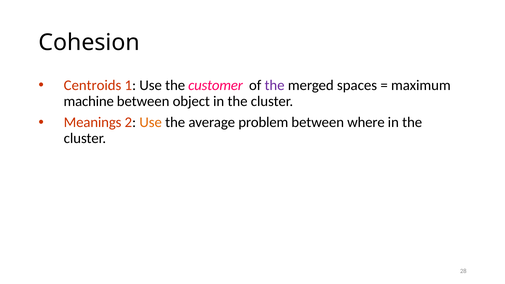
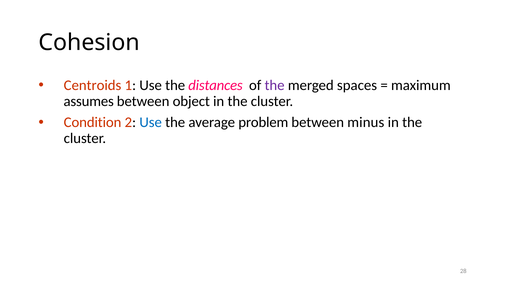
customer: customer -> distances
machine: machine -> assumes
Meanings: Meanings -> Condition
Use at (151, 122) colour: orange -> blue
where: where -> minus
